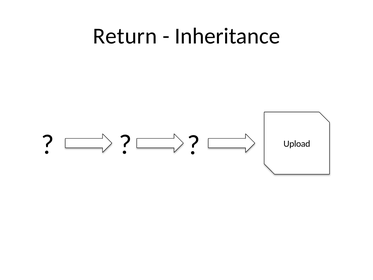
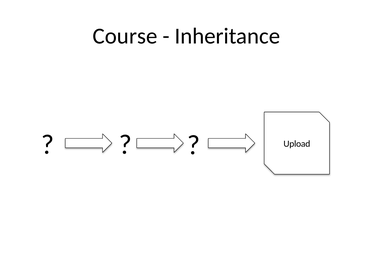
Return: Return -> Course
